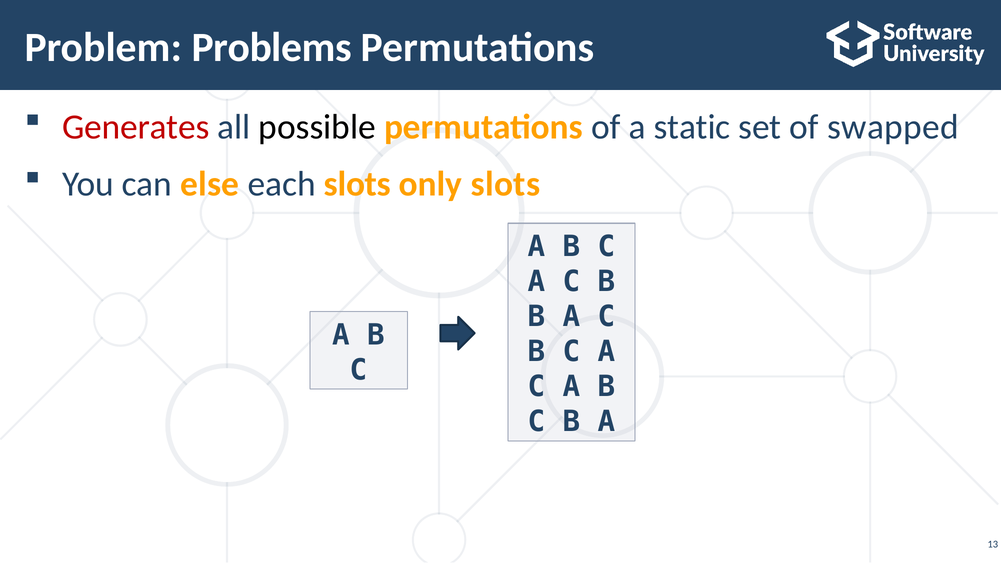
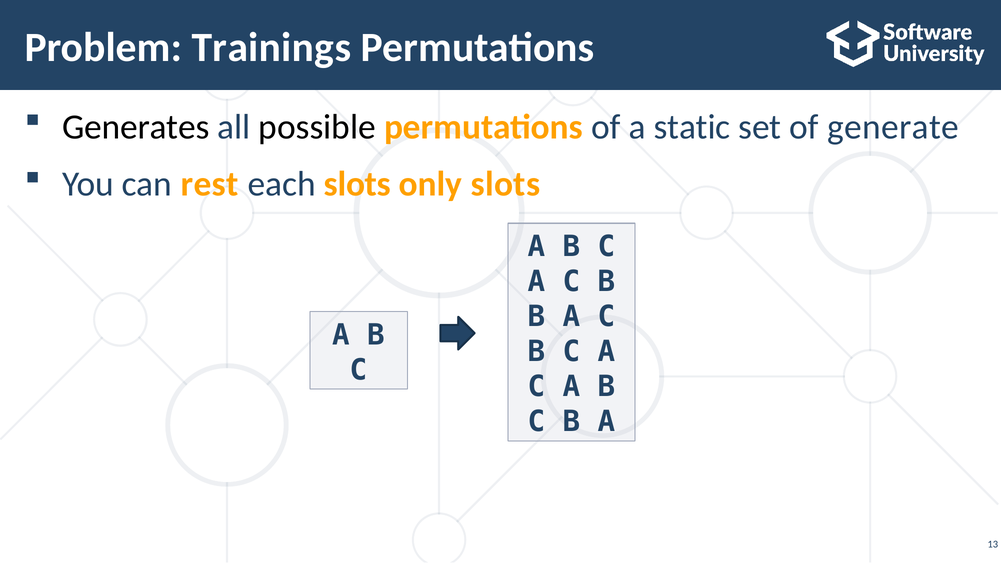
Problems: Problems -> Trainings
Generates colour: red -> black
swapped: swapped -> generate
else: else -> rest
